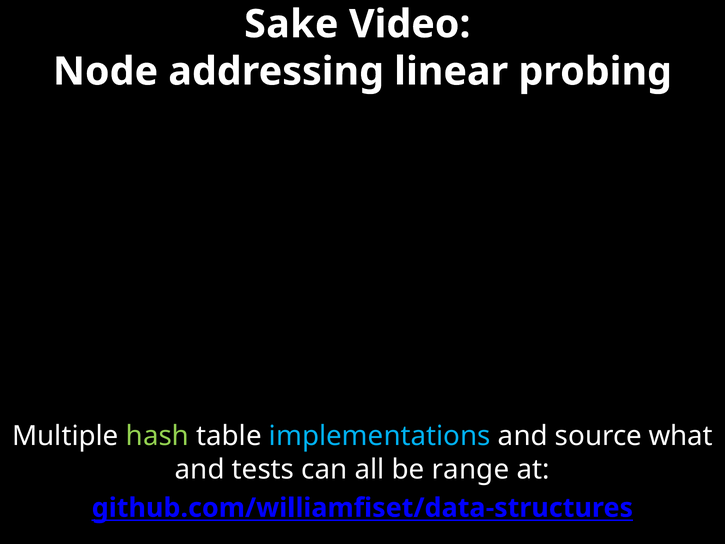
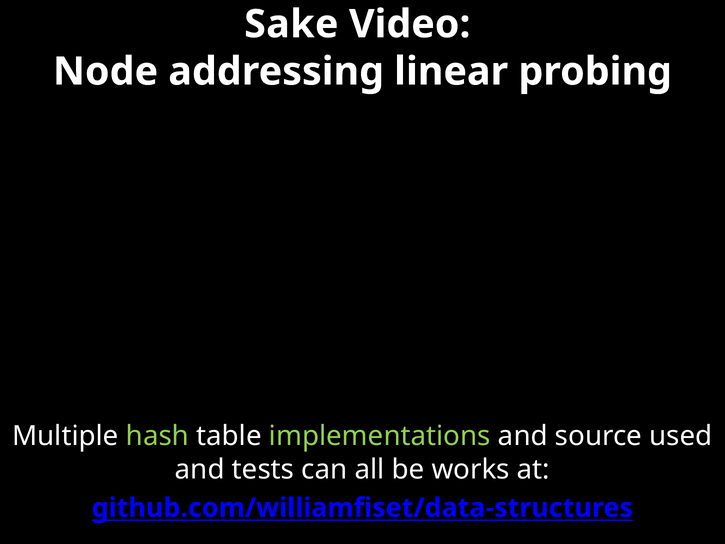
implementations colour: light blue -> light green
what: what -> used
range: range -> works
